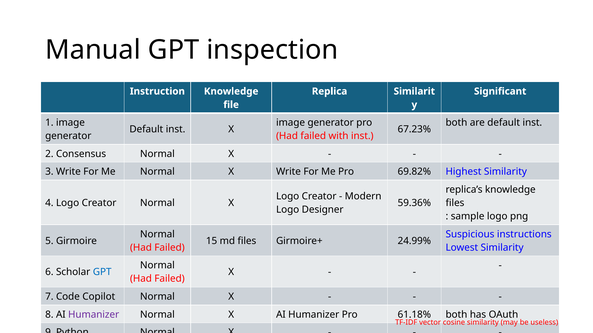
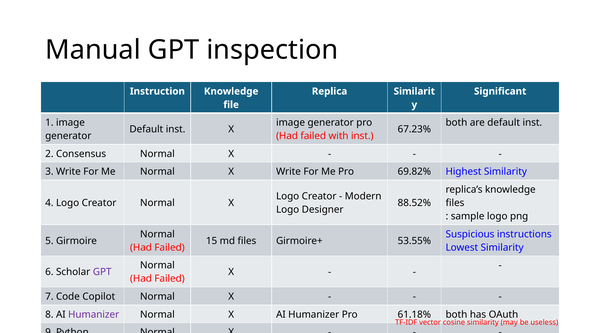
59.36%: 59.36% -> 88.52%
24.99%: 24.99% -> 53.55%
GPT at (102, 272) colour: blue -> purple
